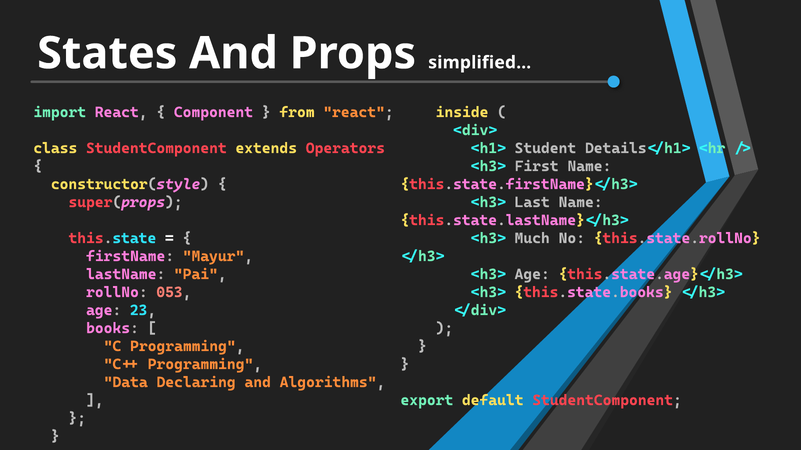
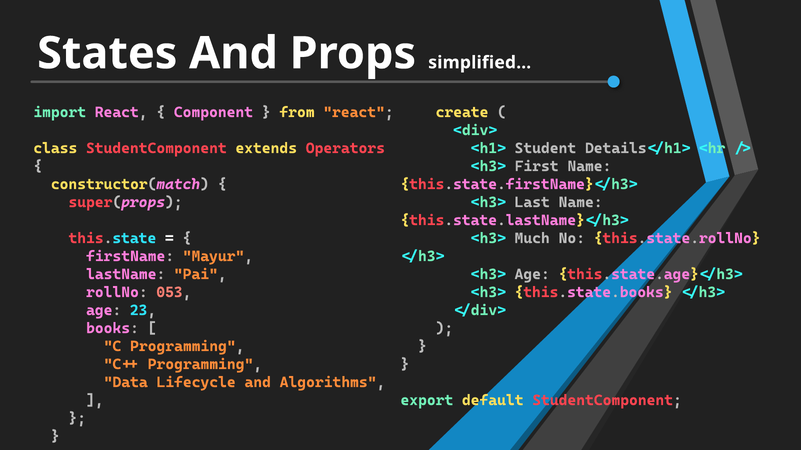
inside: inside -> create
style: style -> match
Declaring: Declaring -> Lifecycle
